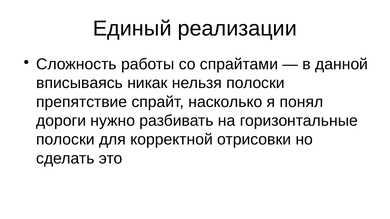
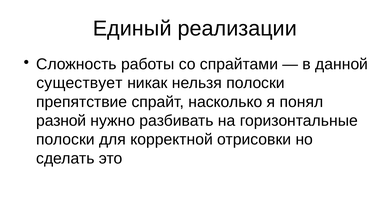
вписываясь: вписываясь -> существует
дороги: дороги -> разной
